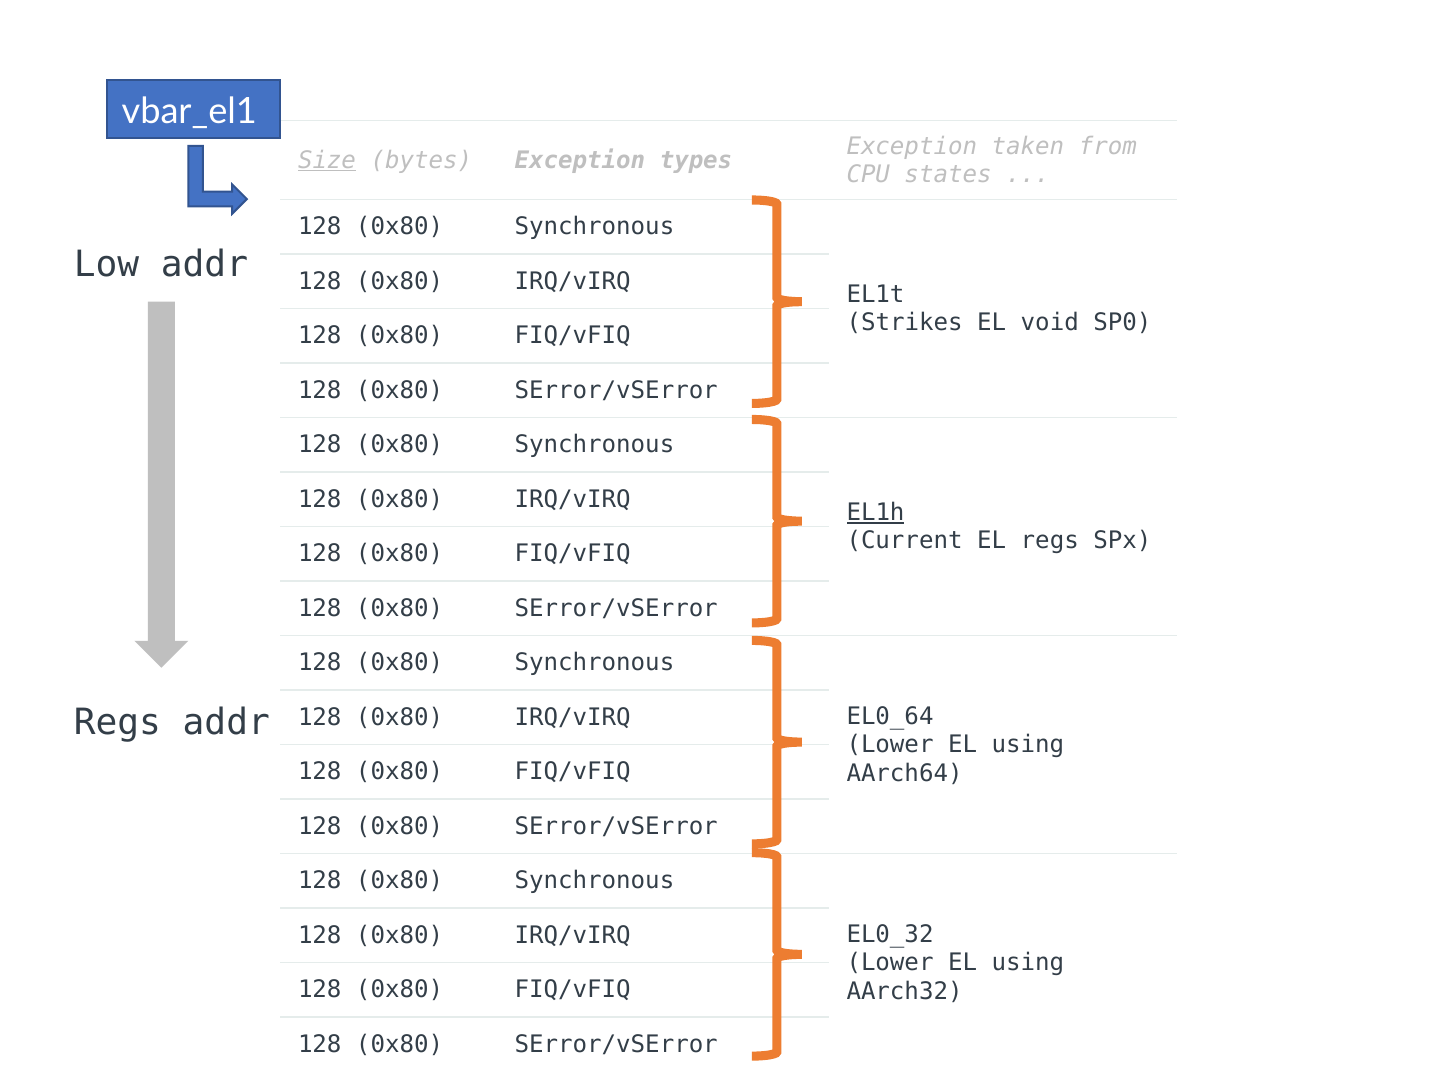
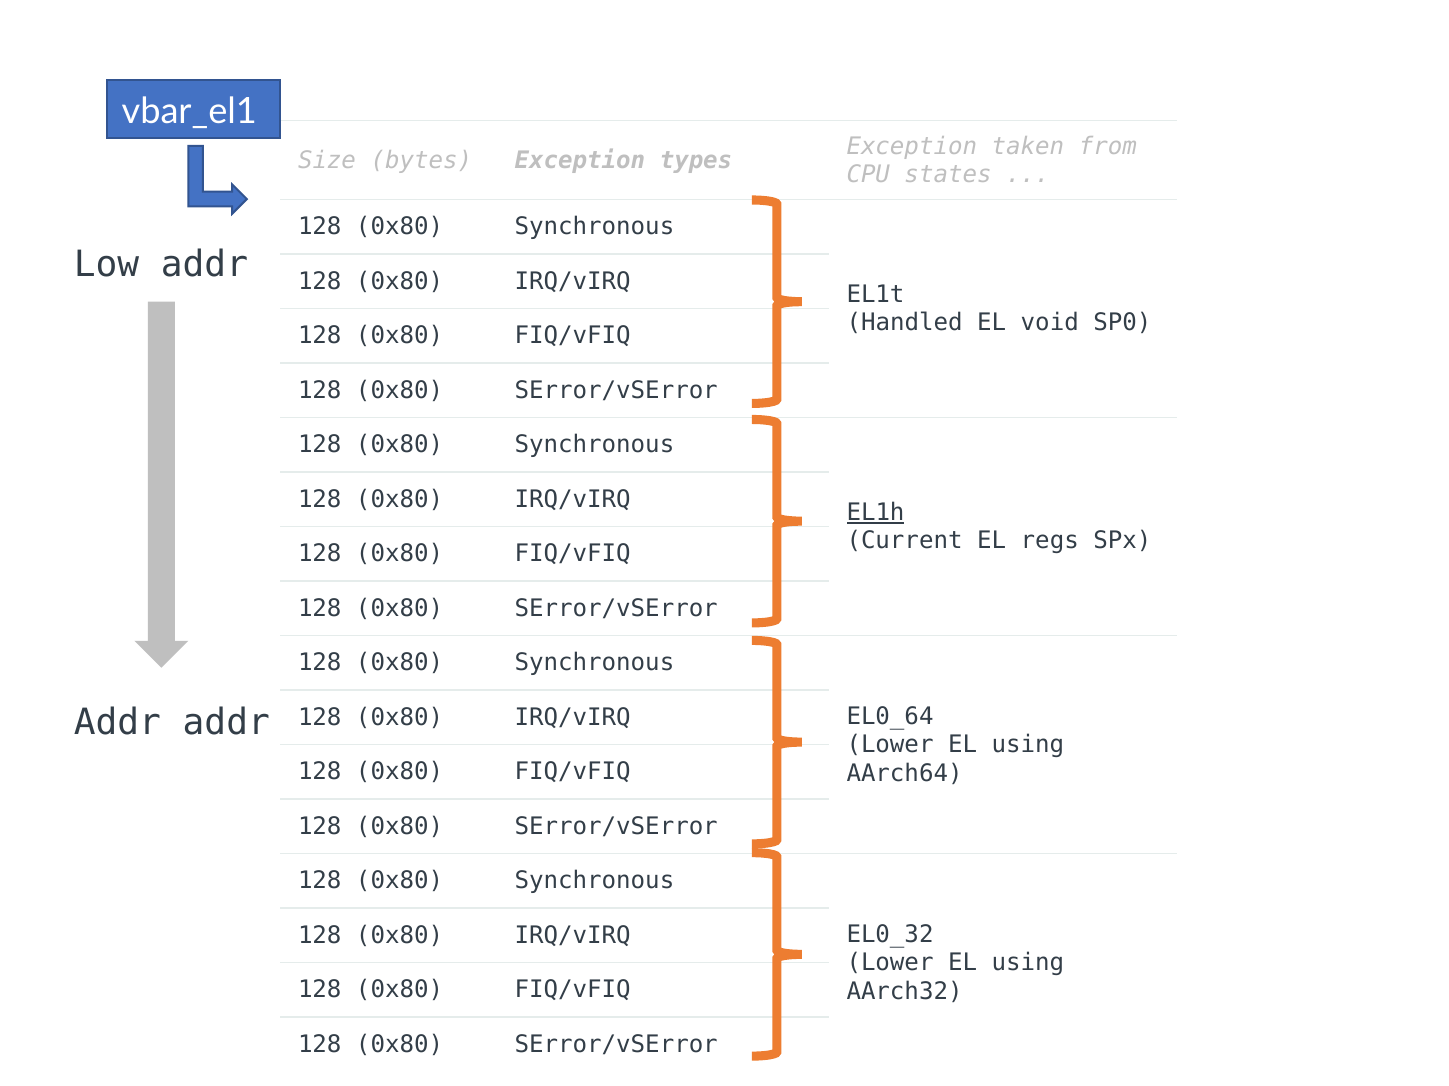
Size underline: present -> none
Strikes: Strikes -> Handled
Regs at (117, 723): Regs -> Addr
